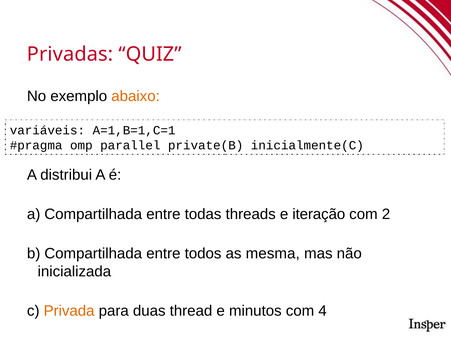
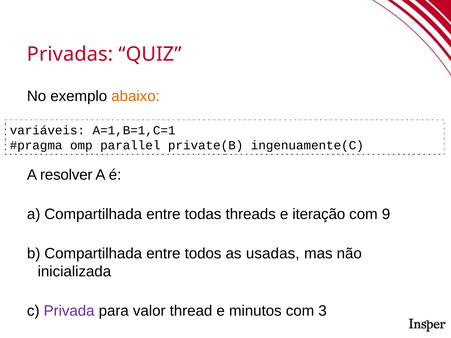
inicialmente(C: inicialmente(C -> ingenuamente(C
distribui: distribui -> resolver
2: 2 -> 9
mesma: mesma -> usadas
Privada colour: orange -> purple
duas: duas -> valor
4: 4 -> 3
